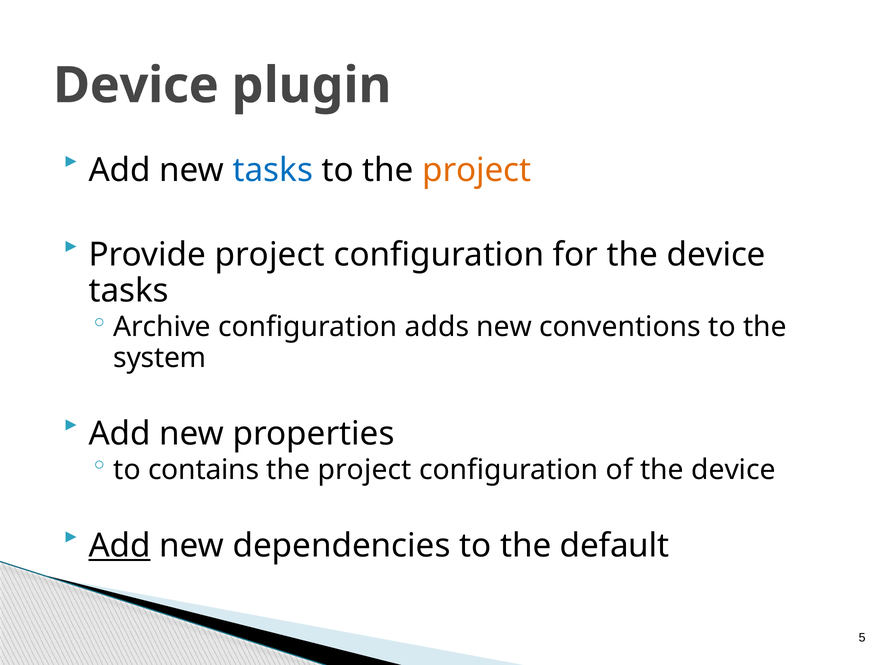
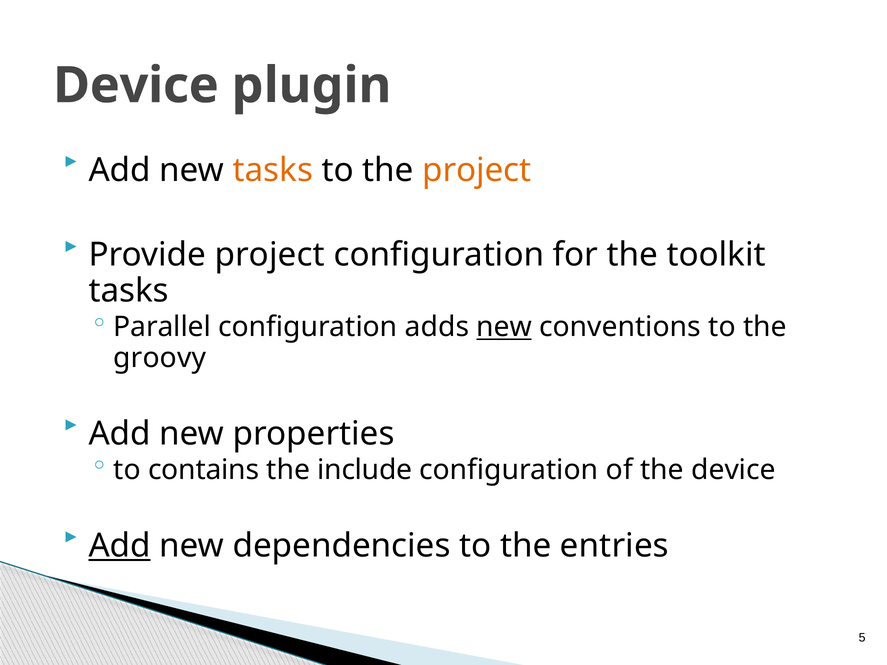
tasks at (273, 170) colour: blue -> orange
for the device: device -> toolkit
Archive: Archive -> Parallel
new at (504, 327) underline: none -> present
system: system -> groovy
project at (365, 470): project -> include
default: default -> entries
